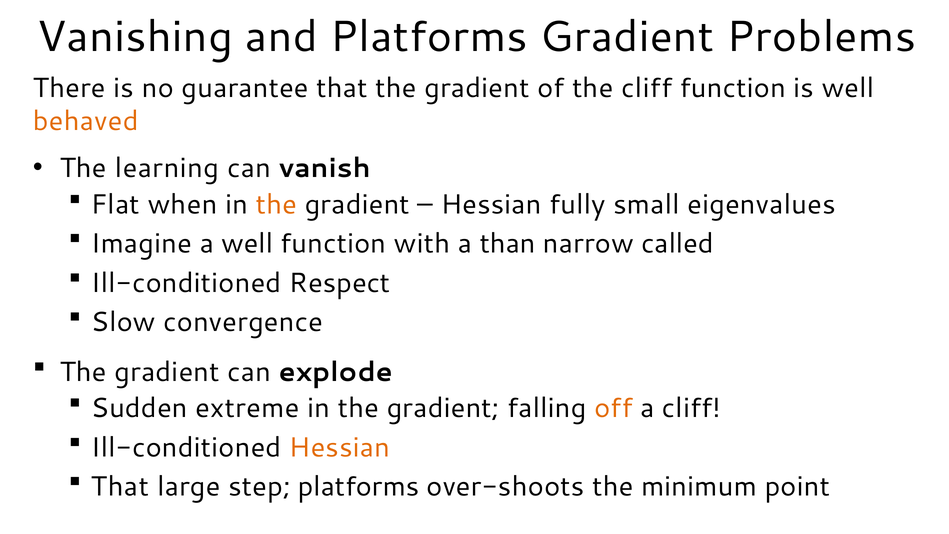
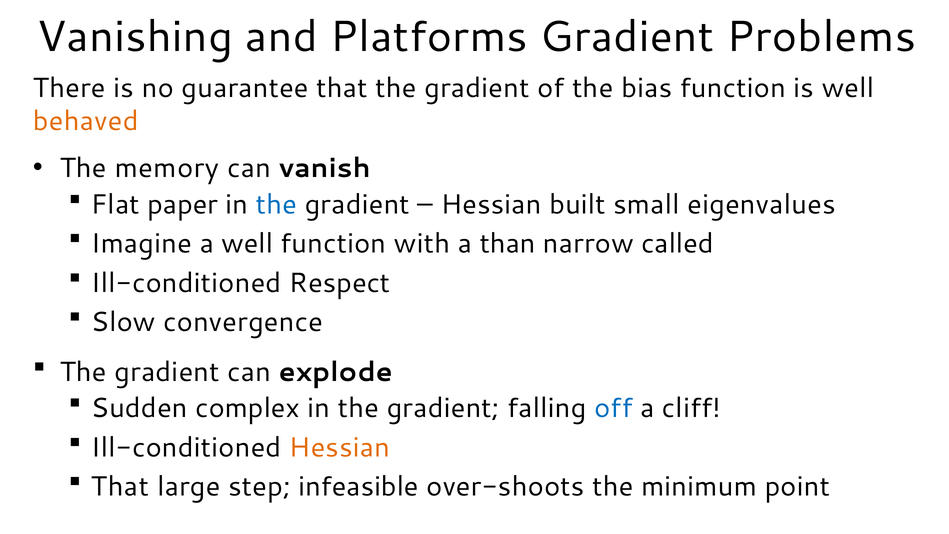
the cliff: cliff -> bias
learning: learning -> memory
when: when -> paper
the at (276, 204) colour: orange -> blue
fully: fully -> built
extreme: extreme -> complex
off colour: orange -> blue
step platforms: platforms -> infeasible
